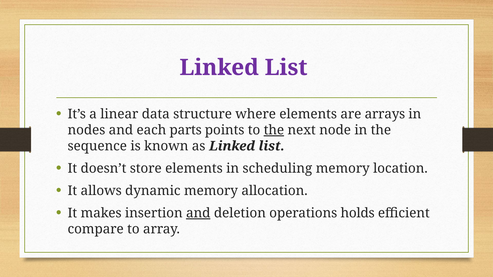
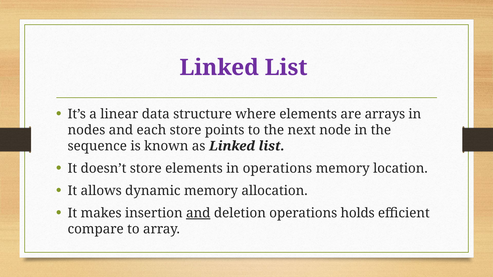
each parts: parts -> store
the at (274, 130) underline: present -> none
in scheduling: scheduling -> operations
